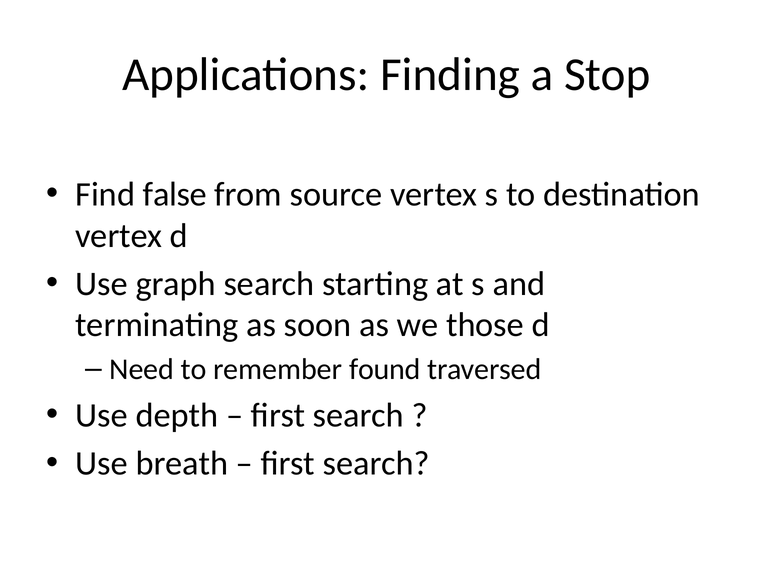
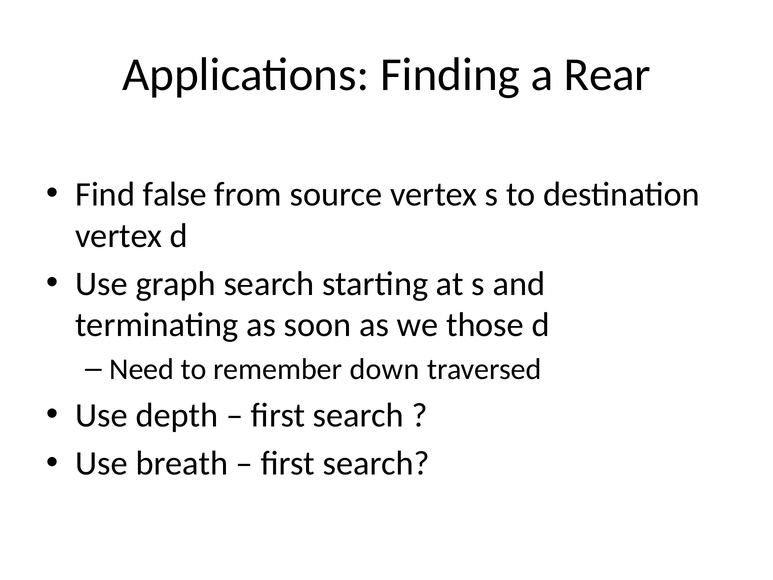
Stop: Stop -> Rear
found: found -> down
